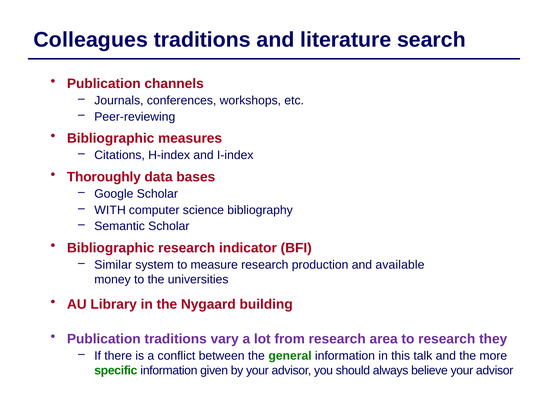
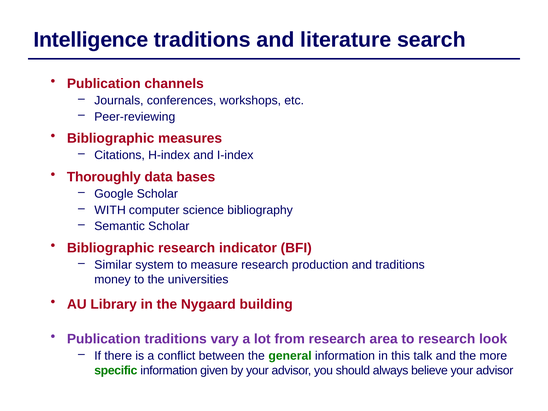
Colleagues: Colleagues -> Intelligence
and available: available -> traditions
they: they -> look
